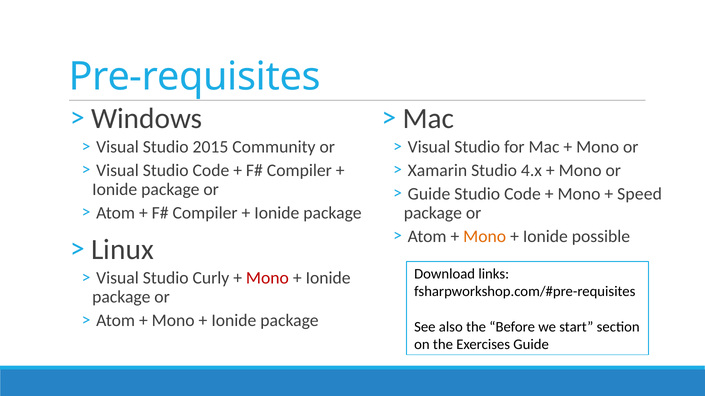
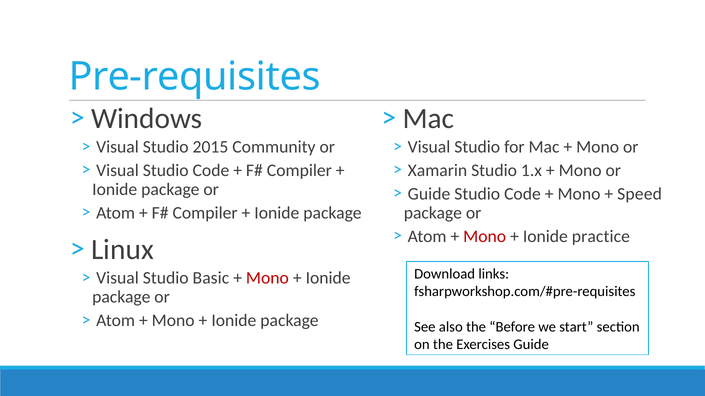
4.x: 4.x -> 1.x
Mono at (485, 237) colour: orange -> red
possible: possible -> practice
Curly: Curly -> Basic
